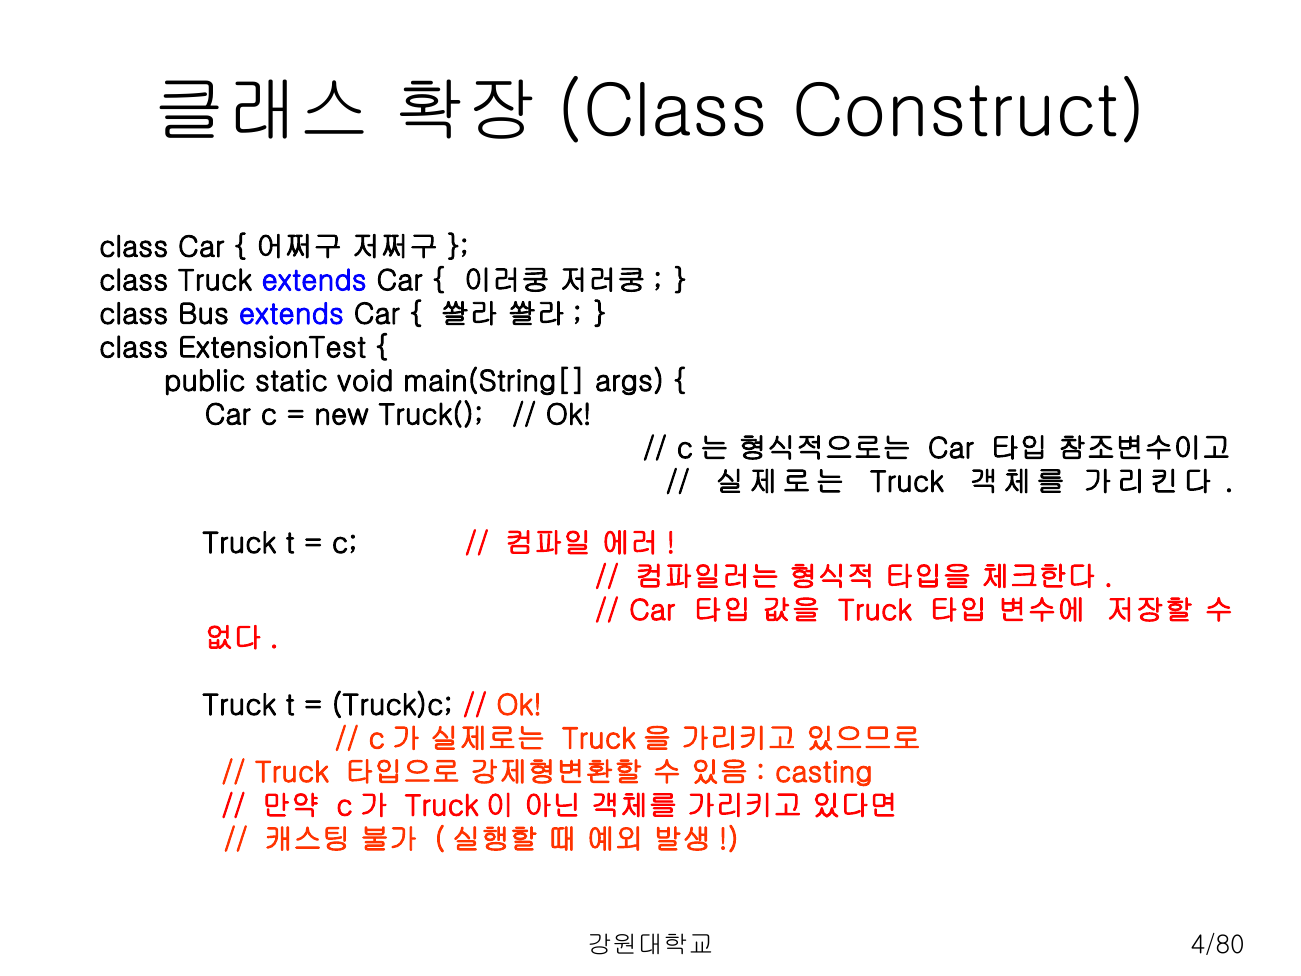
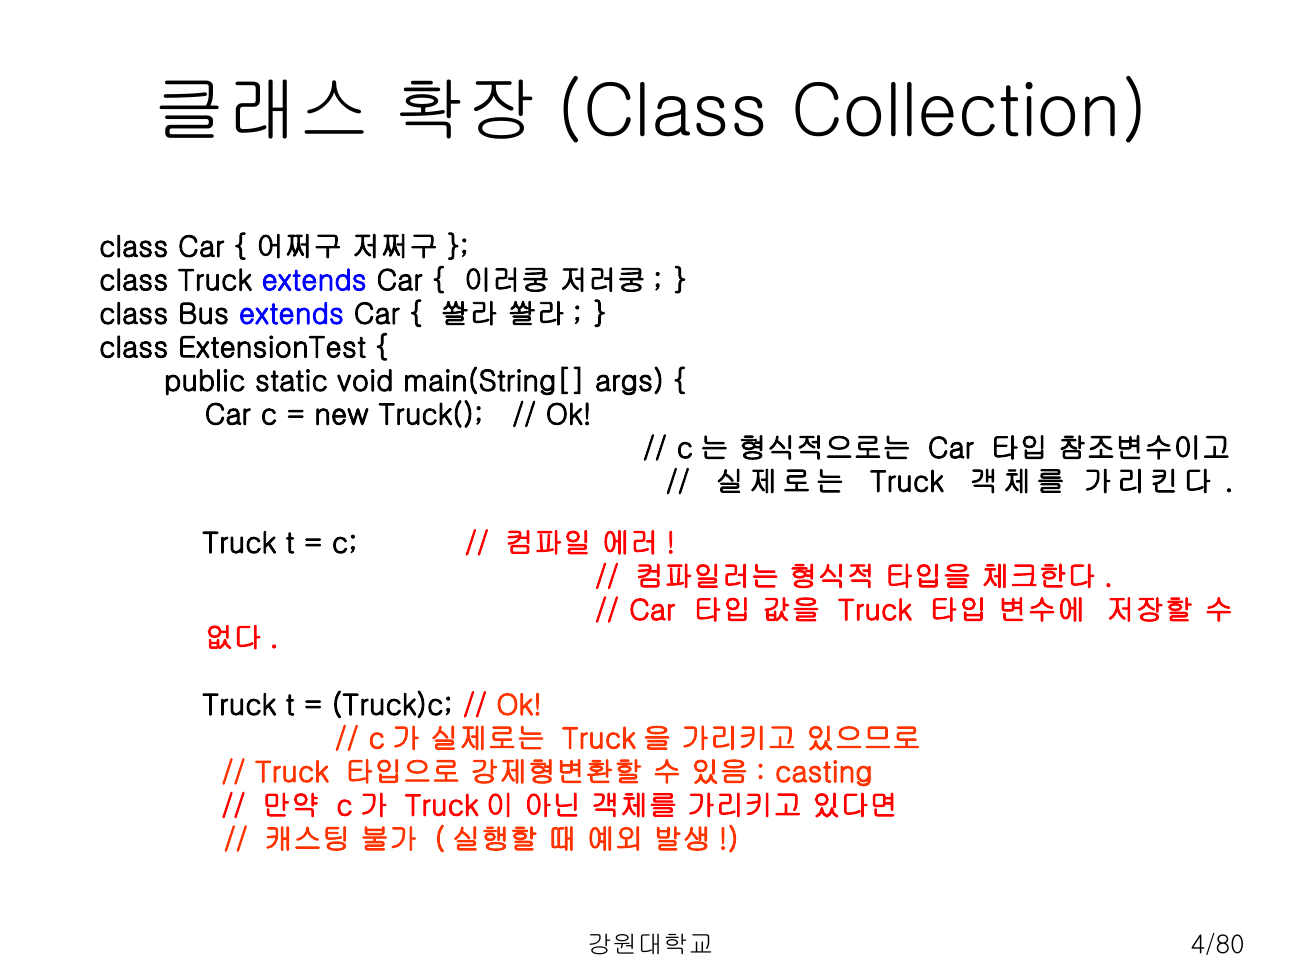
Construct: Construct -> Collection
